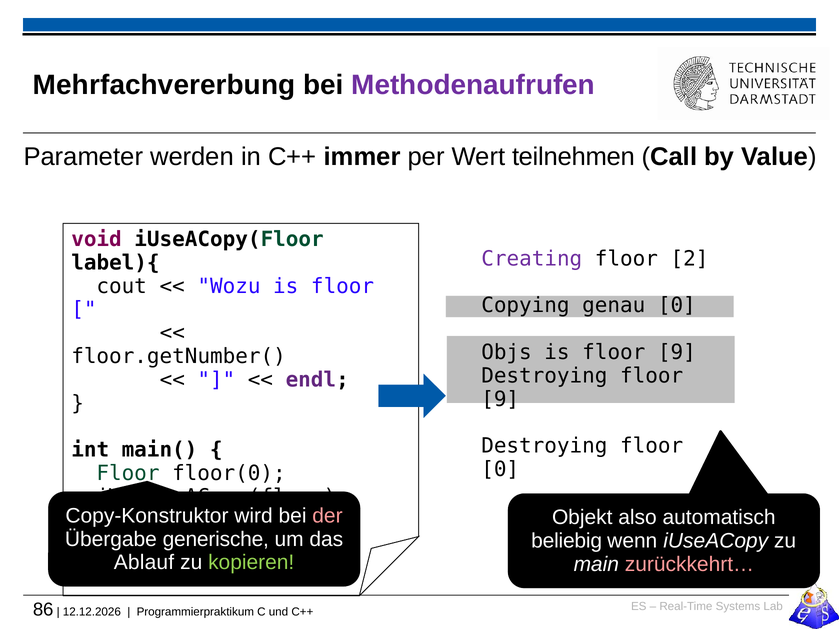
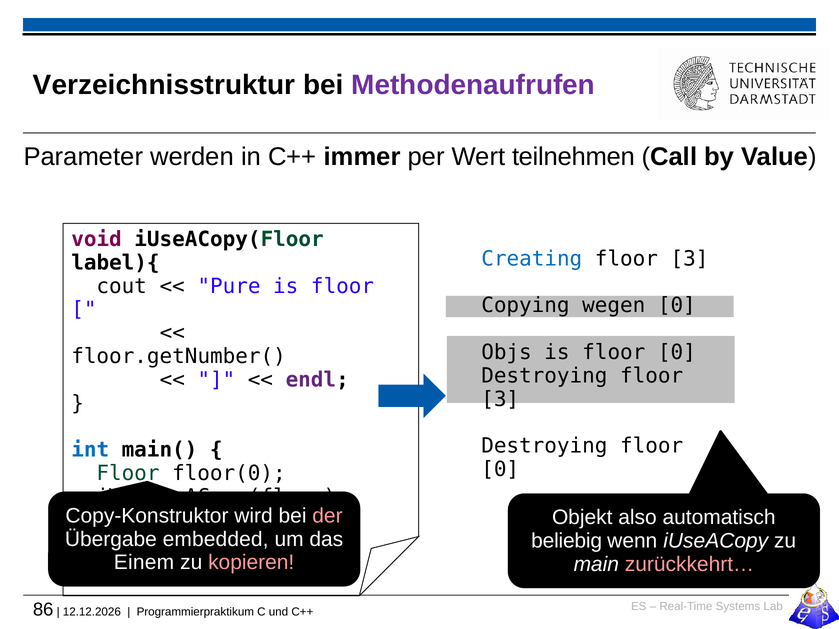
Mehrfachvererbung: Mehrfachvererbung -> Verzeichnisstruktur
Creating colour: purple -> blue
2 at (689, 259): 2 -> 3
Wozu: Wozu -> Pure
genau: genau -> wegen
is floor 9: 9 -> 0
9 at (500, 399): 9 -> 3
int colour: black -> blue
generische: generische -> embedded
Ablauf: Ablauf -> Einem
kopieren colour: light green -> pink
